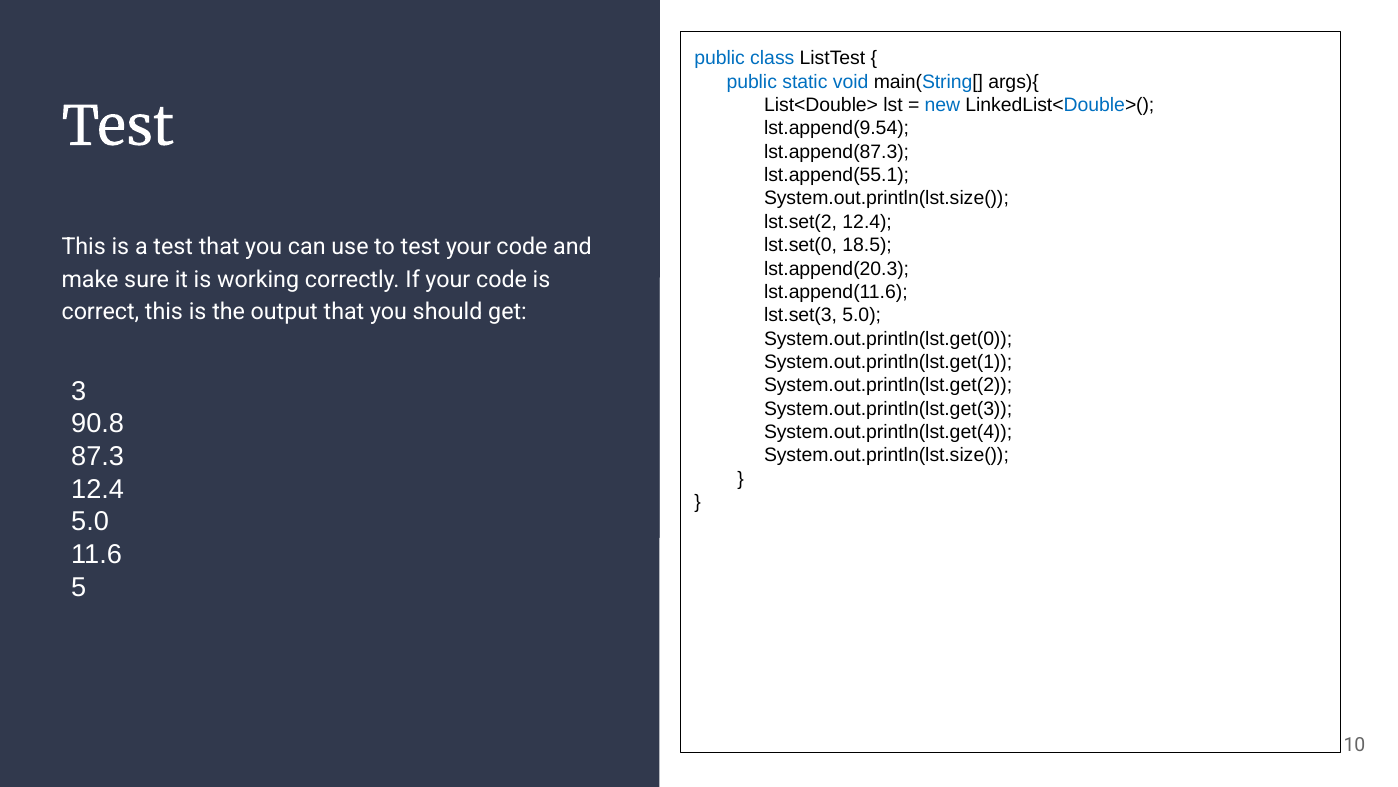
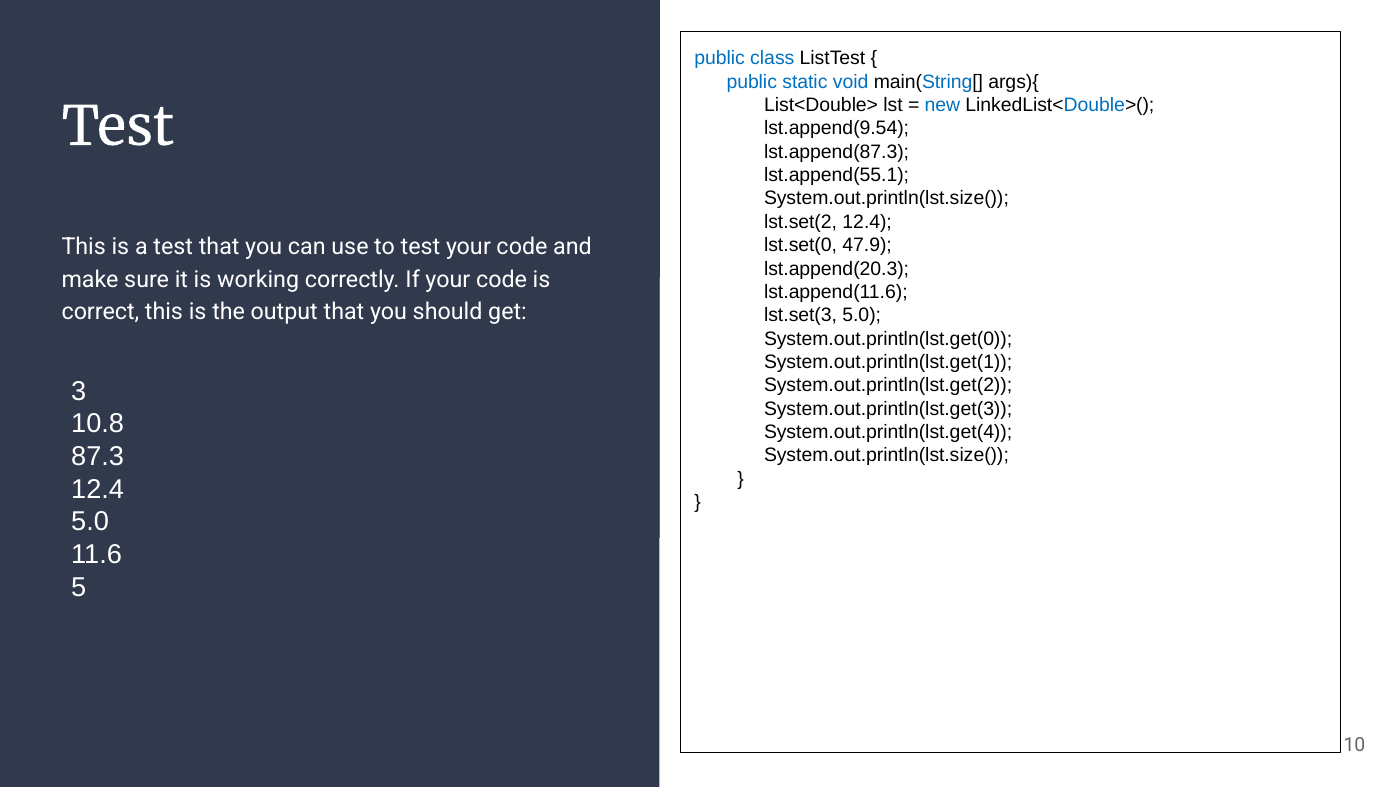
18.5: 18.5 -> 47.9
90.8: 90.8 -> 10.8
